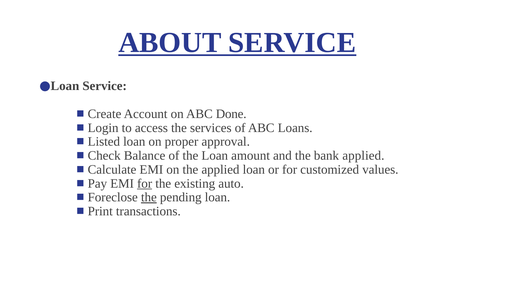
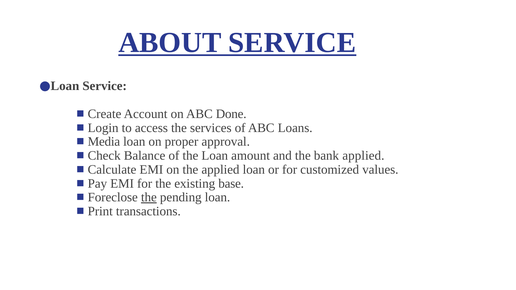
Listed: Listed -> Media
for at (145, 184) underline: present -> none
auto: auto -> base
